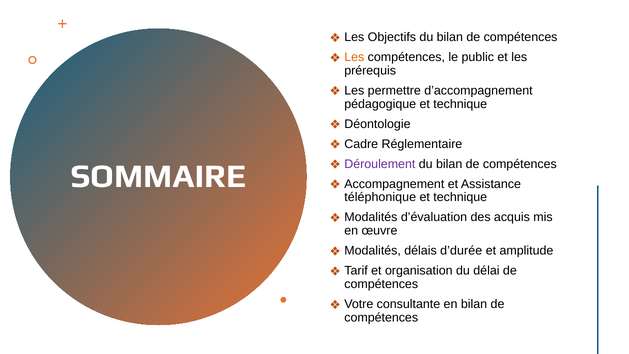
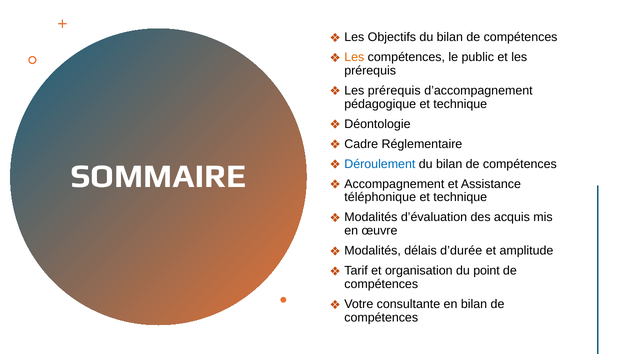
permettre at (394, 90): permettre -> prérequis
Déroulement colour: purple -> blue
délai: délai -> point
